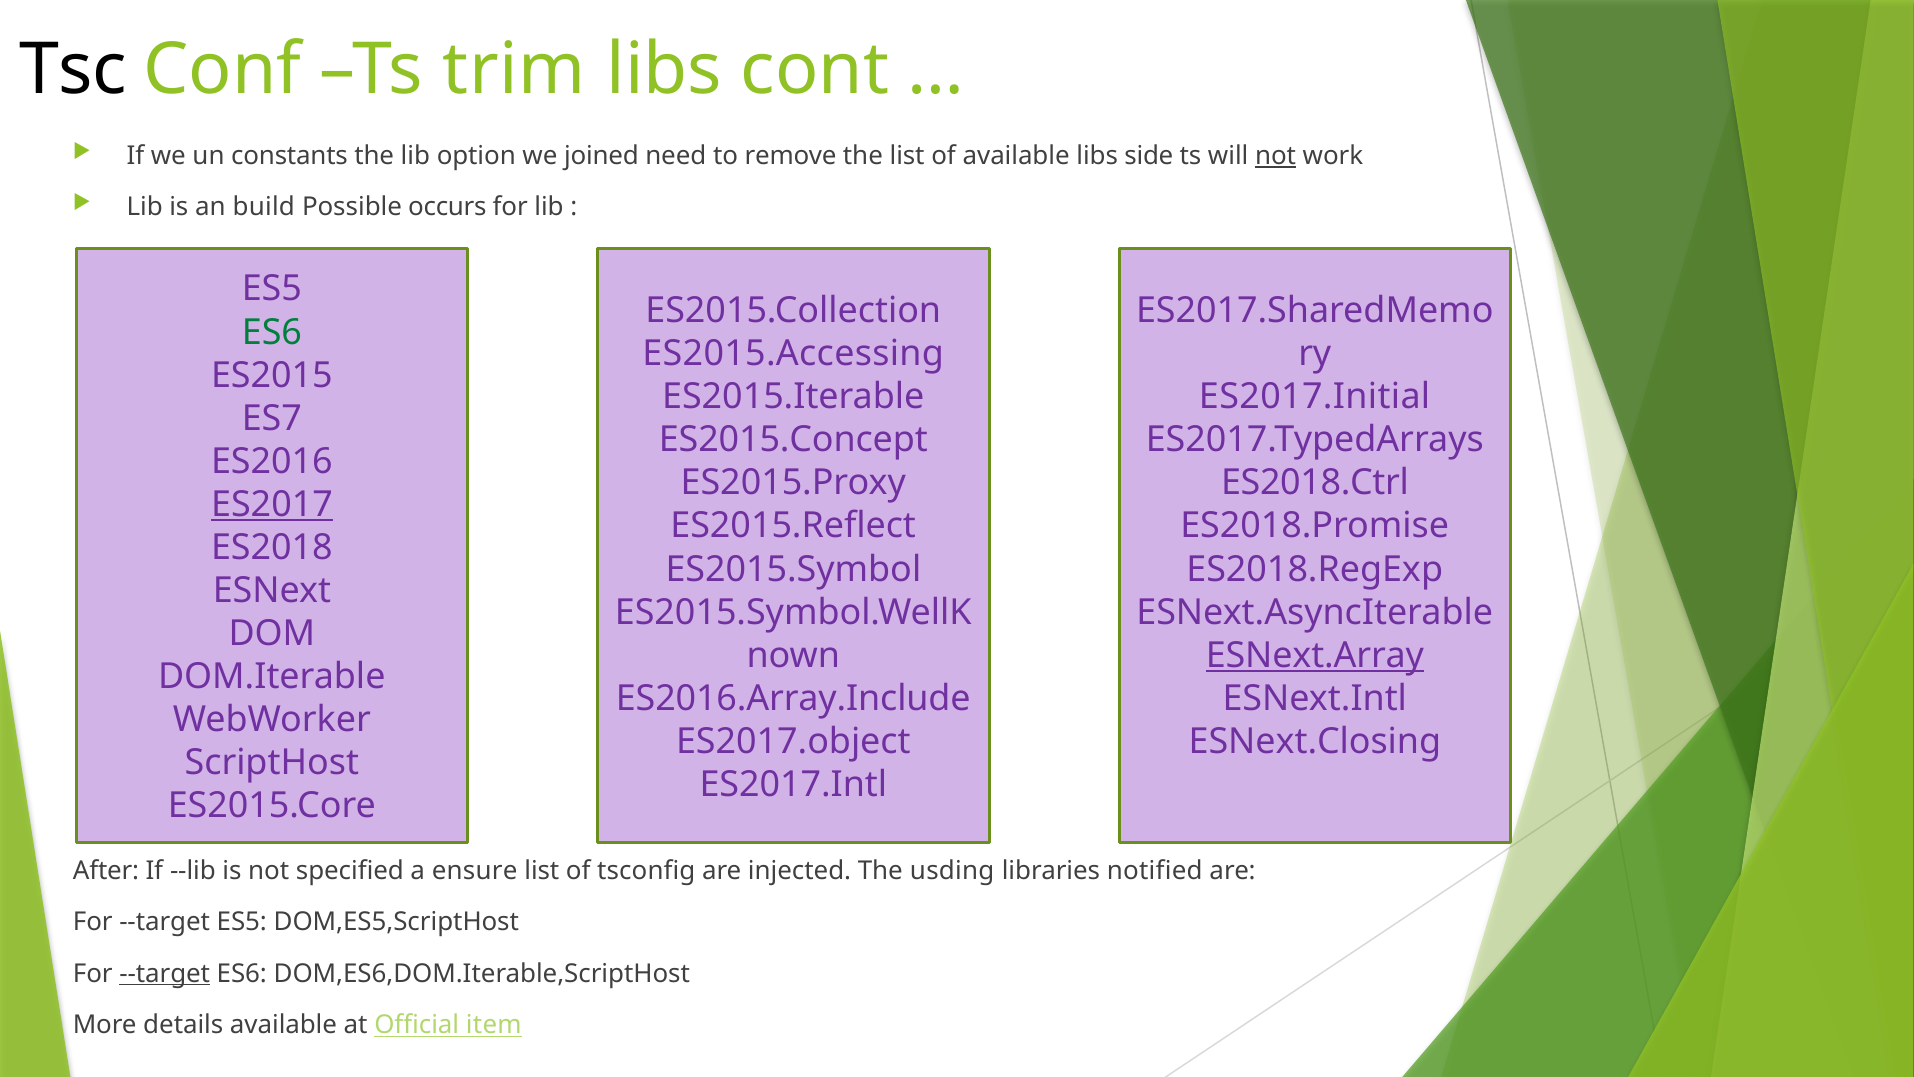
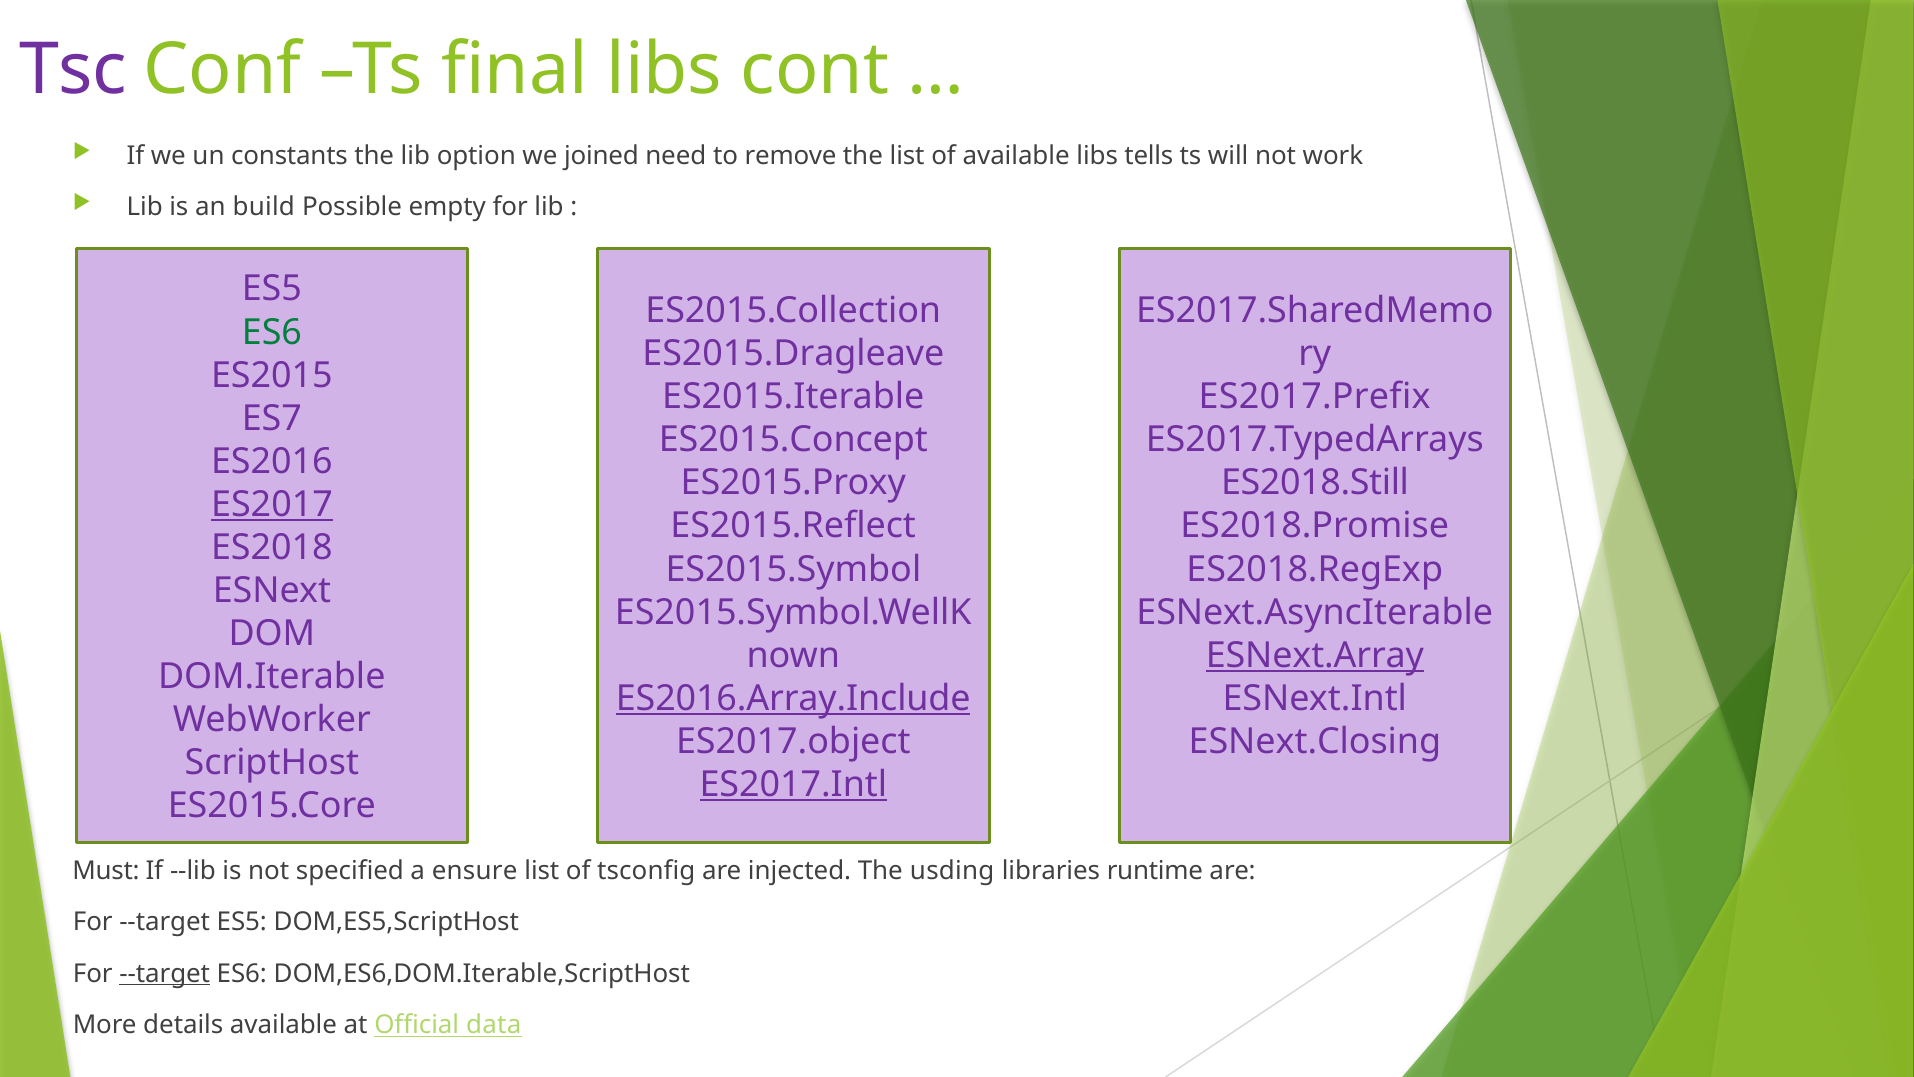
Tsc colour: black -> purple
trim: trim -> final
side: side -> tells
not at (1276, 156) underline: present -> none
occurs: occurs -> empty
ES2015.Accessing: ES2015.Accessing -> ES2015.Dragleave
ES2017.Initial: ES2017.Initial -> ES2017.Prefix
ES2018.Ctrl: ES2018.Ctrl -> ES2018.Still
ES2016.Array.Include underline: none -> present
ES2017.Intl underline: none -> present
After: After -> Must
notified: notified -> runtime
item: item -> data
